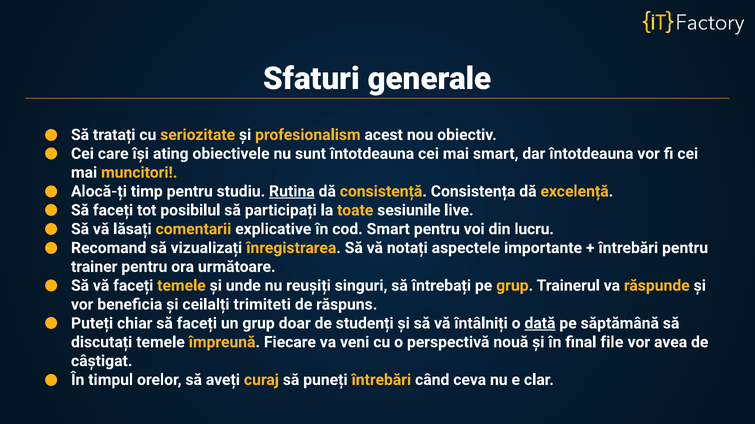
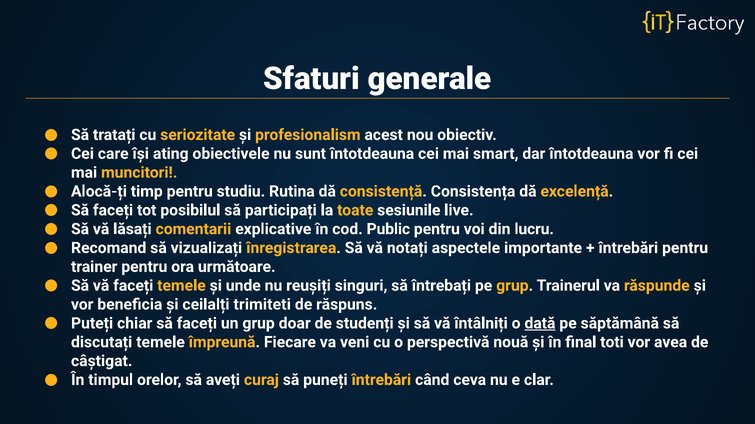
Rutina underline: present -> none
cod Smart: Smart -> Public
file: file -> toti
